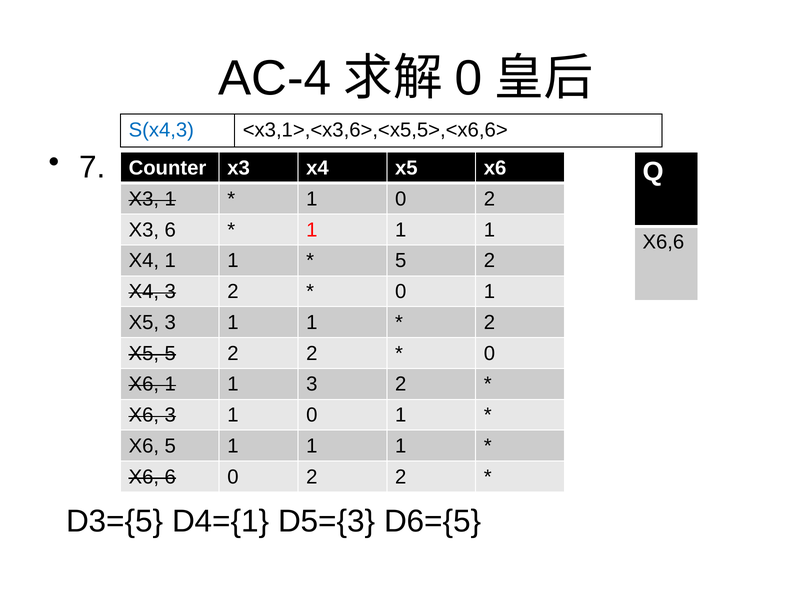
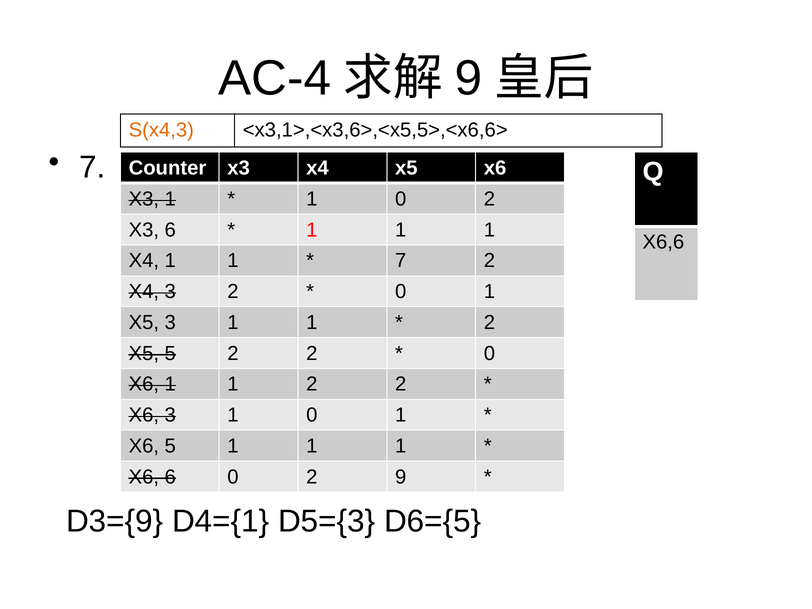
0 at (468, 79): 0 -> 9
S(x4,3 colour: blue -> orange
5 at (401, 261): 5 -> 7
1 3: 3 -> 2
0 2 2: 2 -> 9
D3={5: D3={5 -> D3={9
